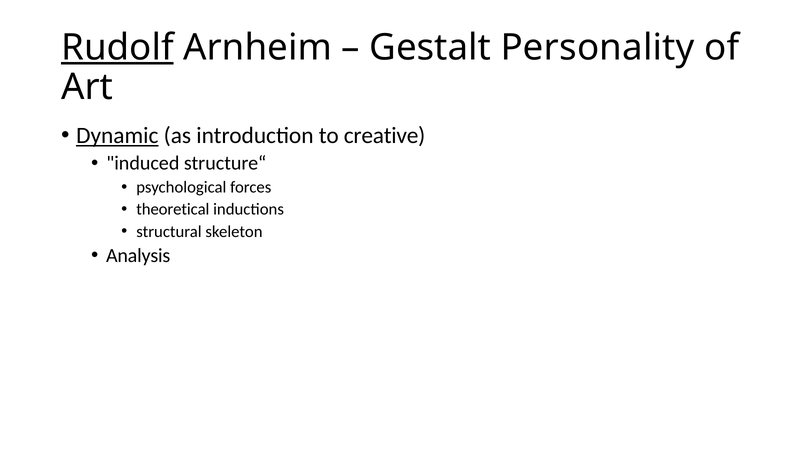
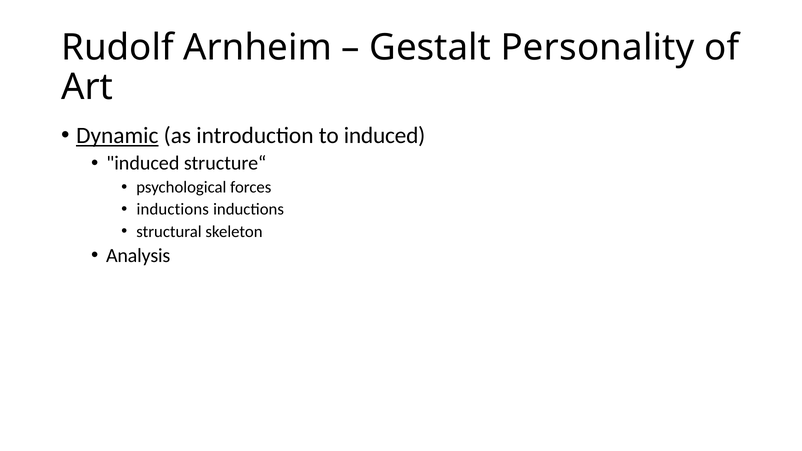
Rudolf underline: present -> none
to creative: creative -> induced
theoretical at (173, 209): theoretical -> inductions
